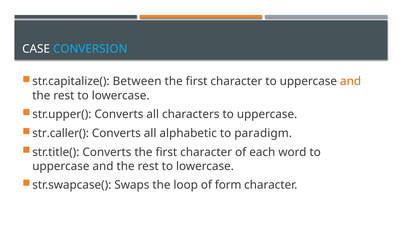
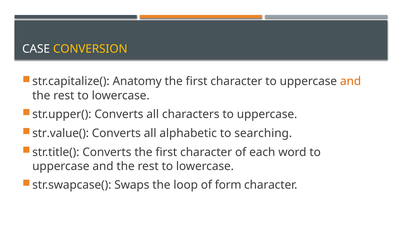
CONVERSION colour: light blue -> yellow
Between: Between -> Anatomy
str.caller(: str.caller( -> str.value(
paradigm: paradigm -> searching
